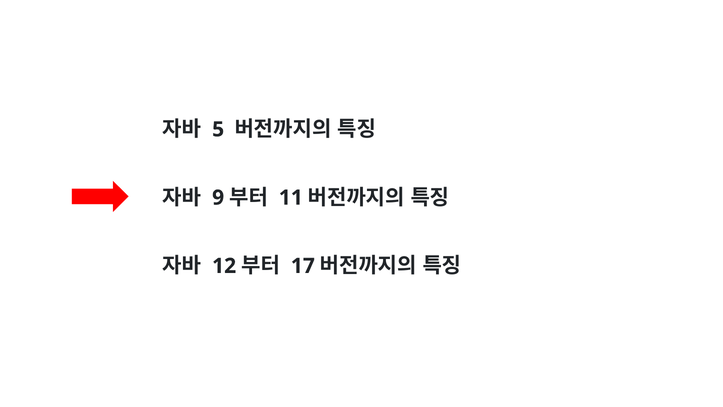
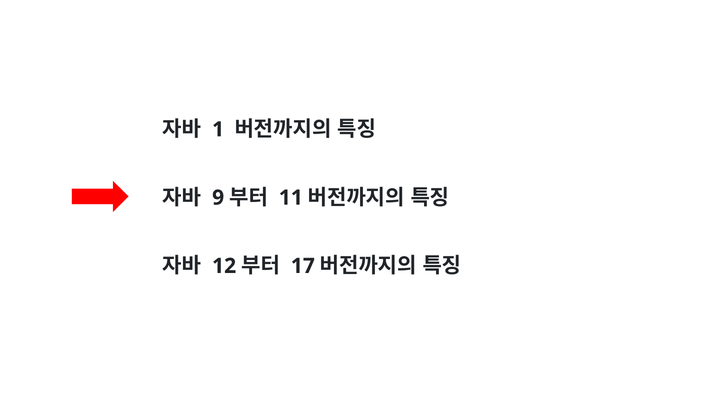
5: 5 -> 1
